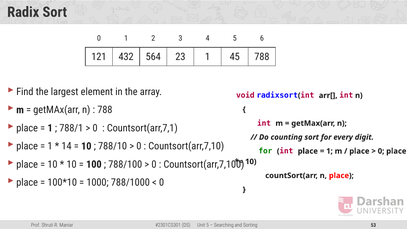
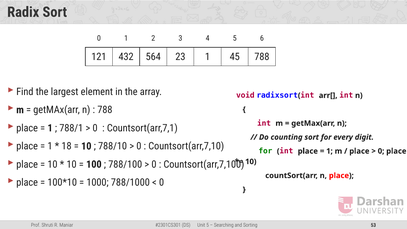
14: 14 -> 18
